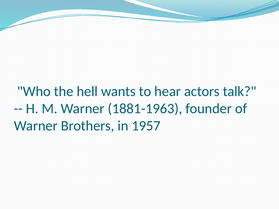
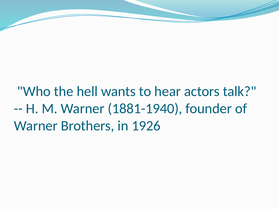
1881-1963: 1881-1963 -> 1881-1940
1957: 1957 -> 1926
